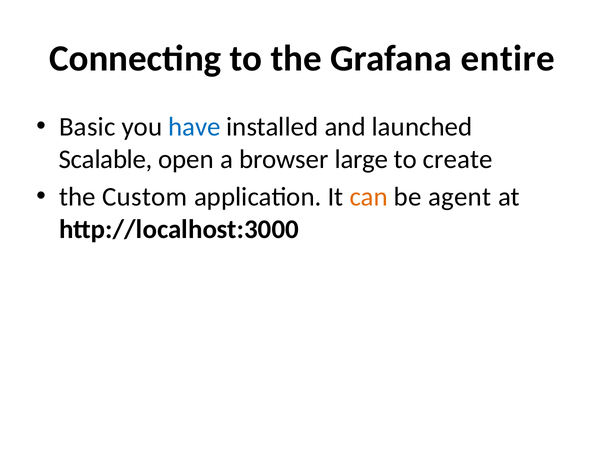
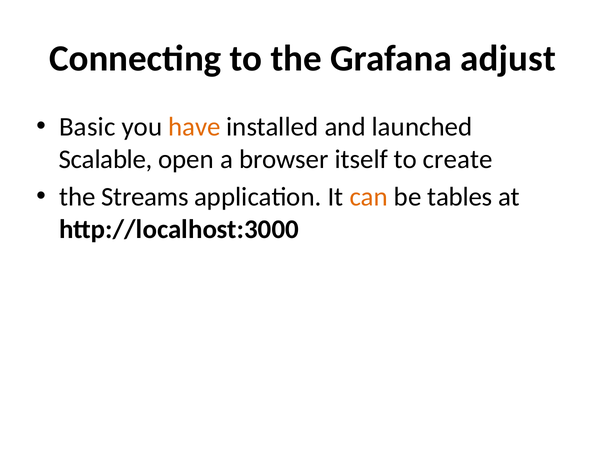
entire: entire -> adjust
have colour: blue -> orange
large: large -> itself
Custom: Custom -> Streams
agent: agent -> tables
